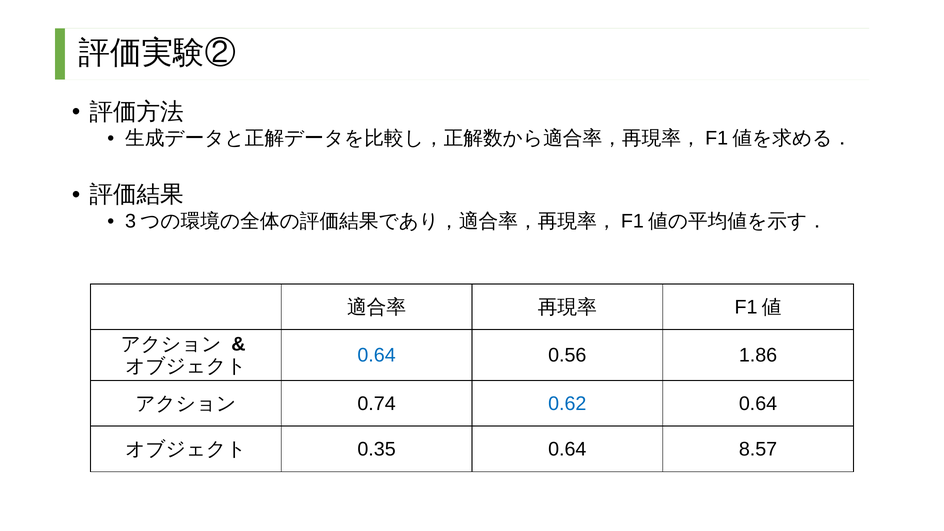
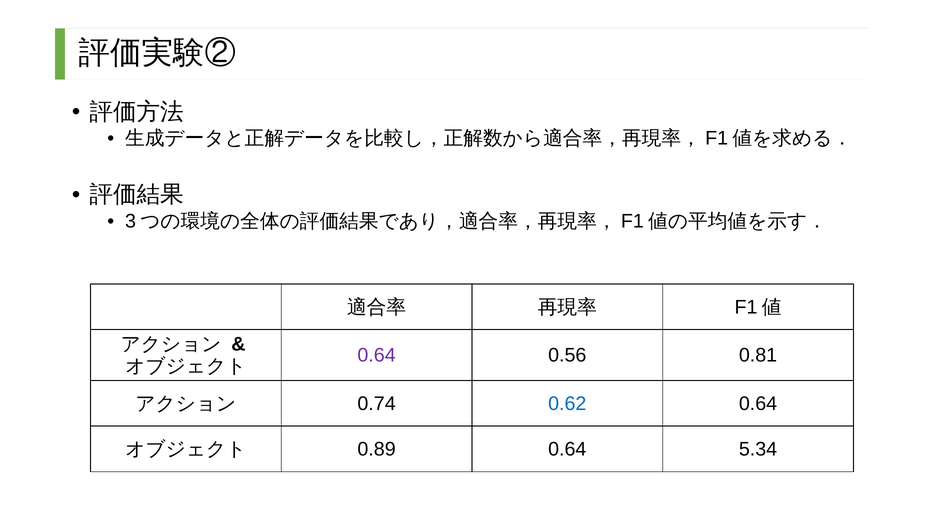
0.64 at (377, 355) colour: blue -> purple
1.86: 1.86 -> 0.81
0.35: 0.35 -> 0.89
8.57: 8.57 -> 5.34
